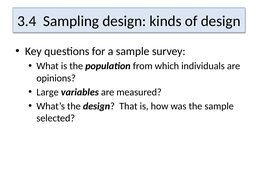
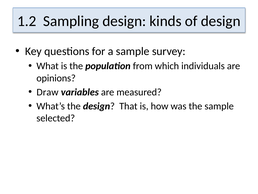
3.4: 3.4 -> 1.2
Large: Large -> Draw
